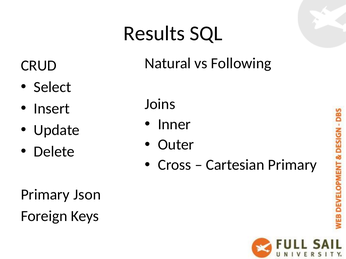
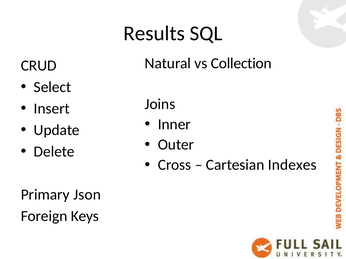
Following: Following -> Collection
Cartesian Primary: Primary -> Indexes
